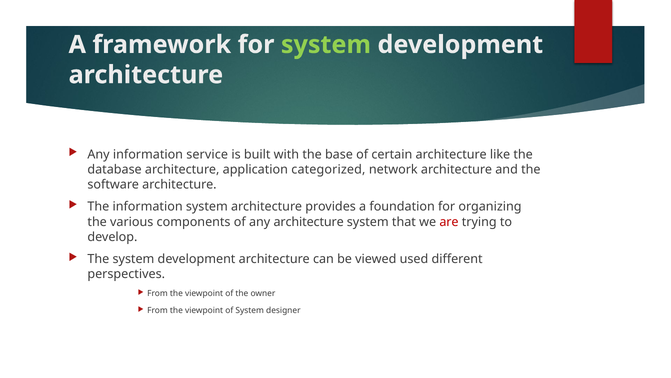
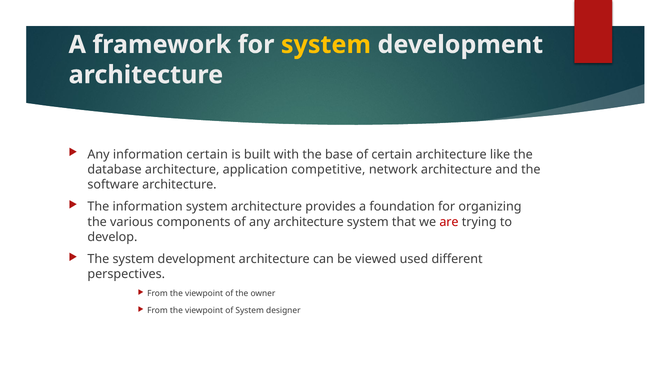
system at (326, 45) colour: light green -> yellow
information service: service -> certain
categorized: categorized -> competitive
